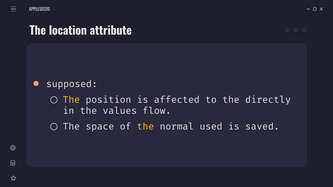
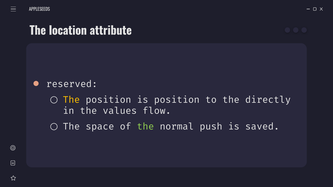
supposed: supposed -> reserved
is affected: affected -> position
the at (145, 127) colour: yellow -> light green
used: used -> push
